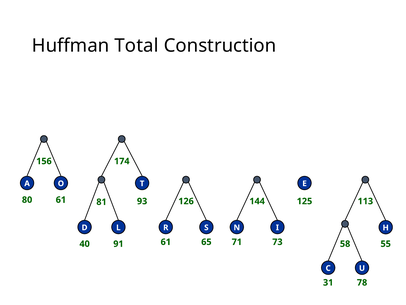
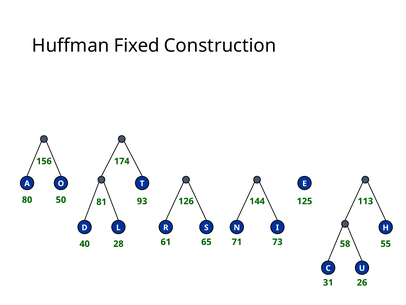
Total: Total -> Fixed
80 61: 61 -> 50
91: 91 -> 28
78: 78 -> 26
